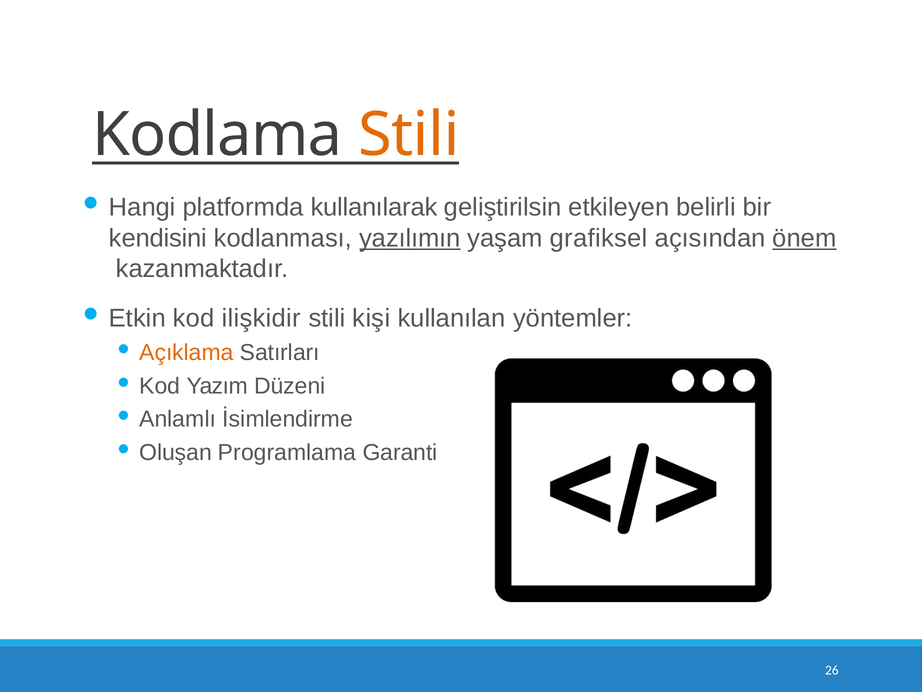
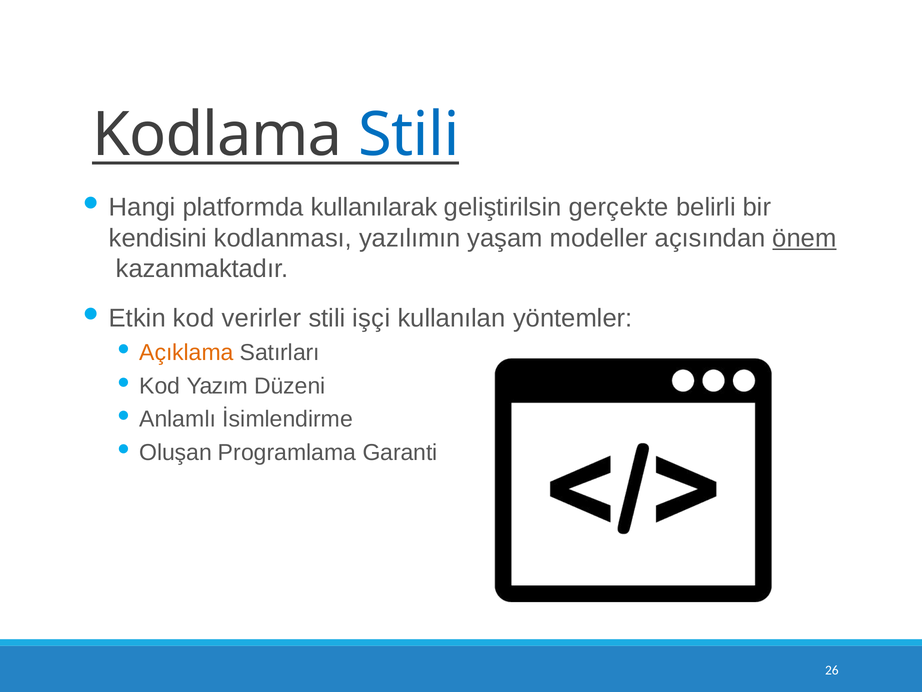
Stili at (409, 135) colour: orange -> blue
etkileyen: etkileyen -> gerçekte
yazılımın underline: present -> none
grafiksel: grafiksel -> modeller
ilişkidir: ilişkidir -> verirler
kişi: kişi -> işçi
